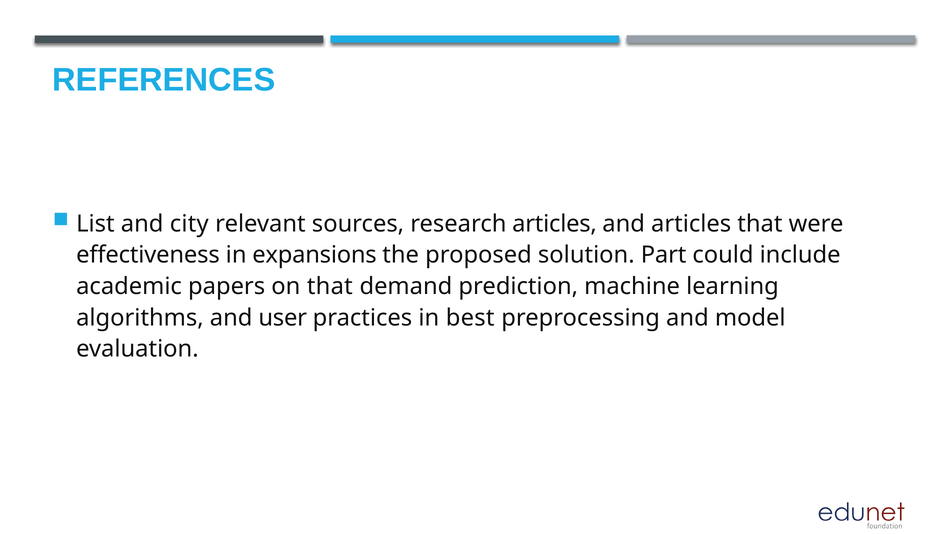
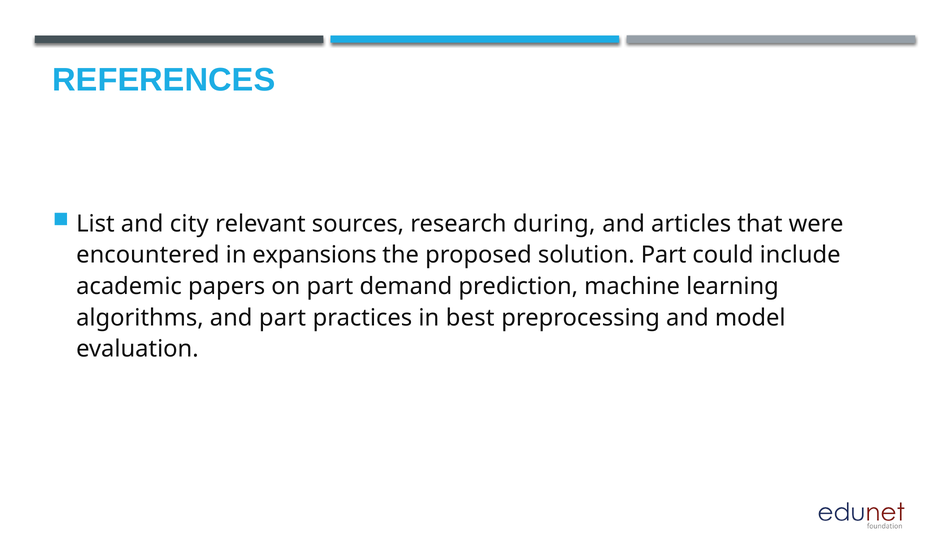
research articles: articles -> during
effectiveness: effectiveness -> encountered
on that: that -> part
and user: user -> part
